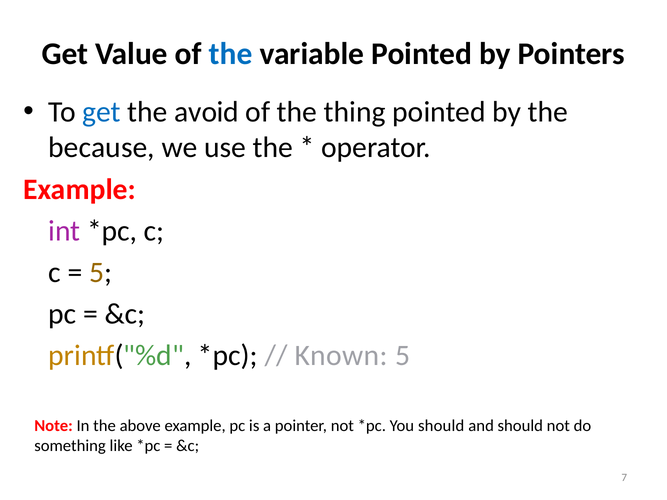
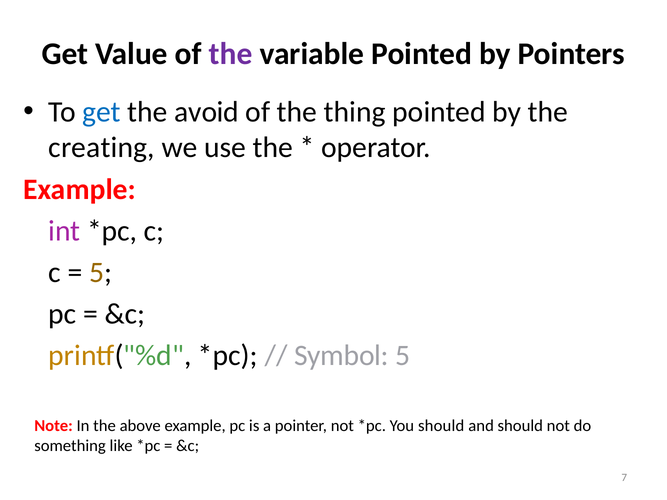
the at (231, 54) colour: blue -> purple
because: because -> creating
Known: Known -> Symbol
